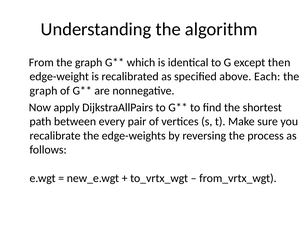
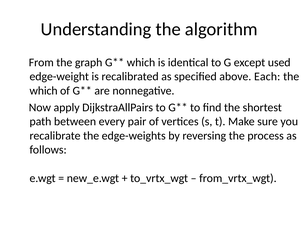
then: then -> used
graph at (43, 91): graph -> which
